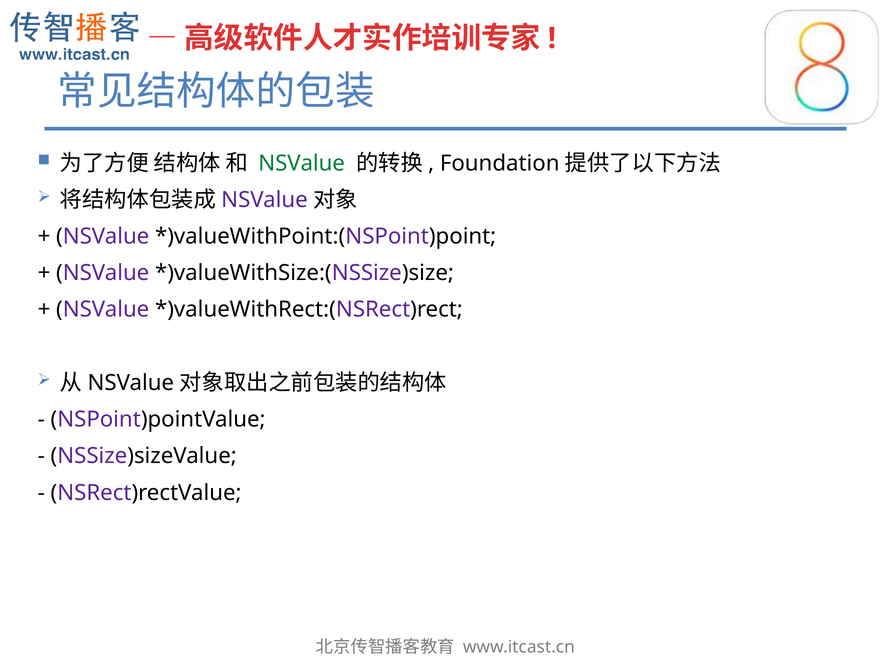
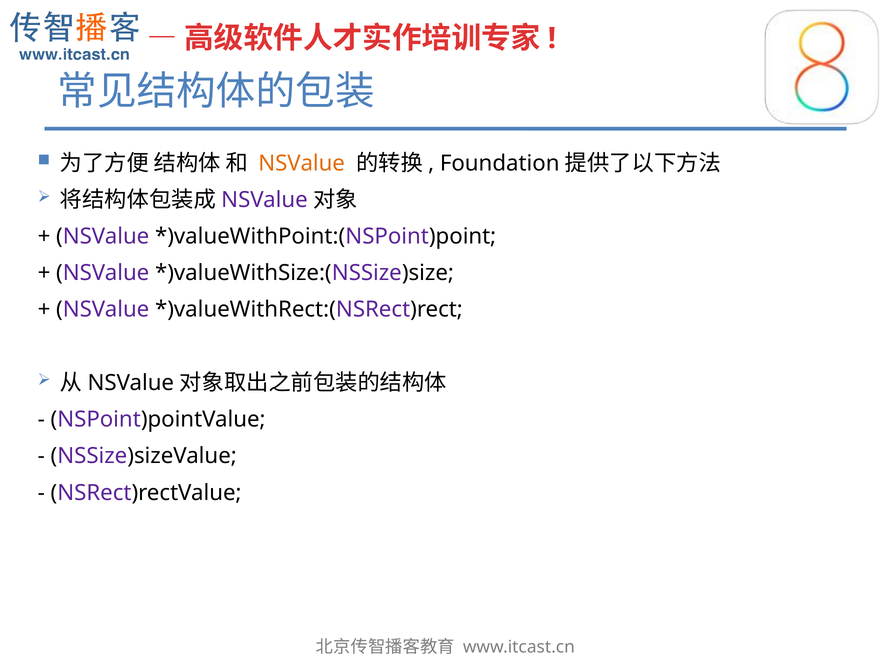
NSValue at (302, 163) colour: green -> orange
